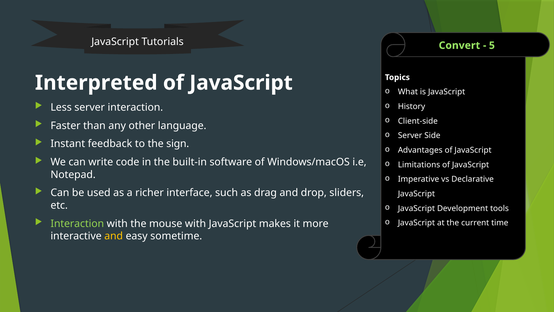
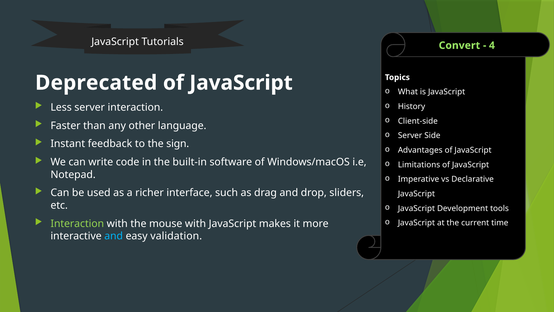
5: 5 -> 4
Interpreted: Interpreted -> Deprecated
and at (114, 236) colour: yellow -> light blue
sometime: sometime -> validation
